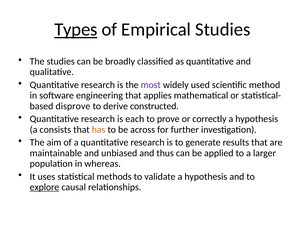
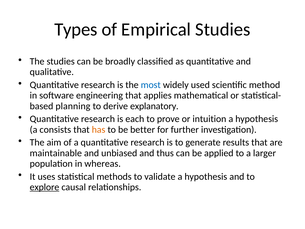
Types underline: present -> none
most colour: purple -> blue
disprove: disprove -> planning
constructed: constructed -> explanatory
correctly: correctly -> intuition
across: across -> better
